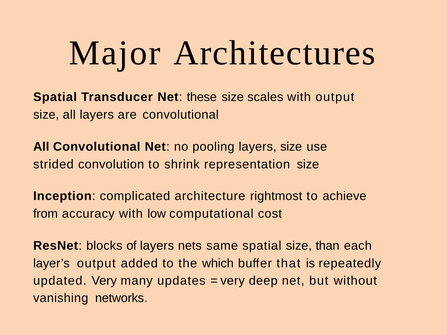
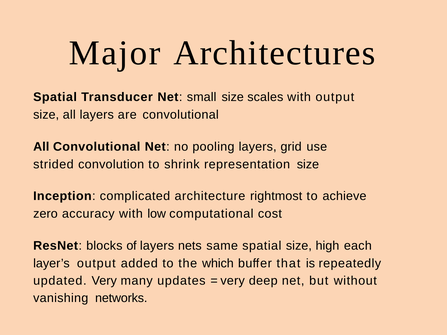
these: these -> small
layers size: size -> grid
from: from -> zero
than: than -> high
